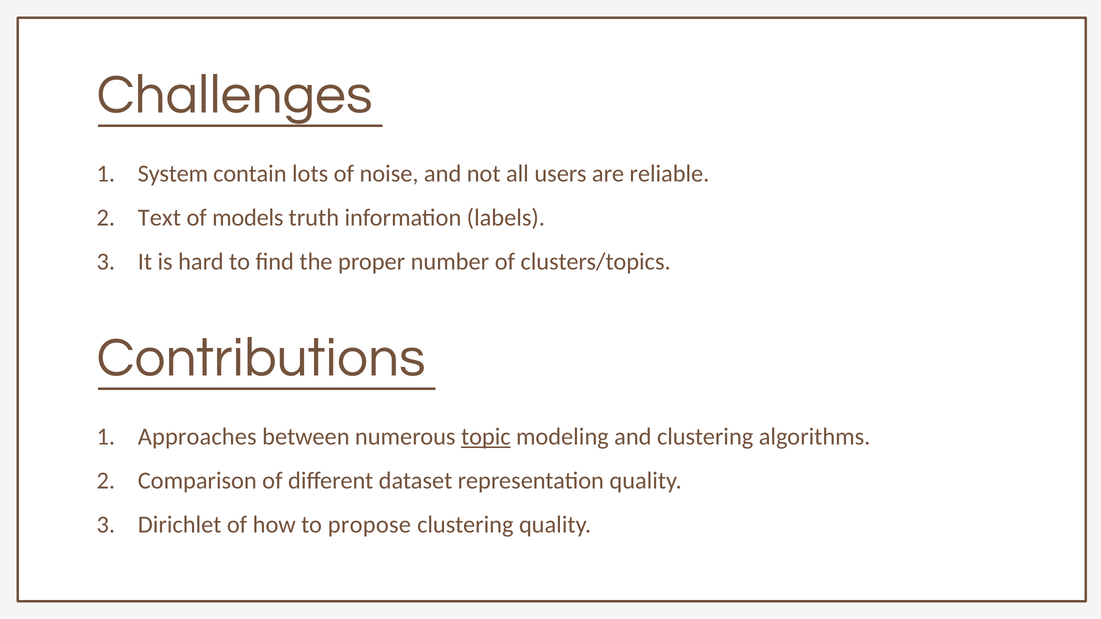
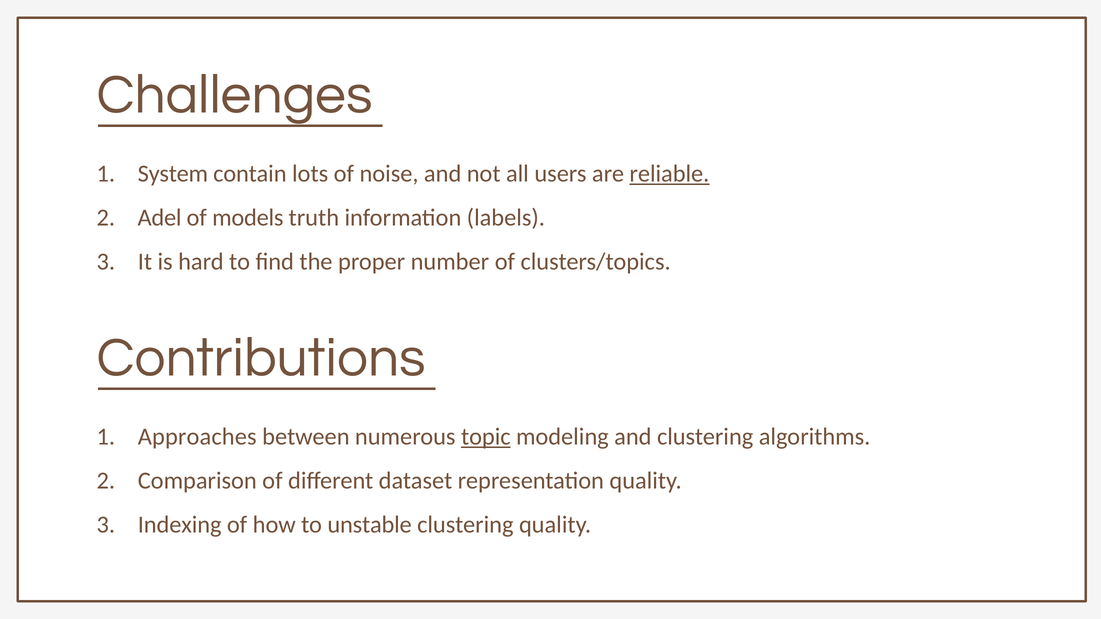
reliable underline: none -> present
Text: Text -> Adel
Dirichlet: Dirichlet -> Indexing
propose: propose -> unstable
